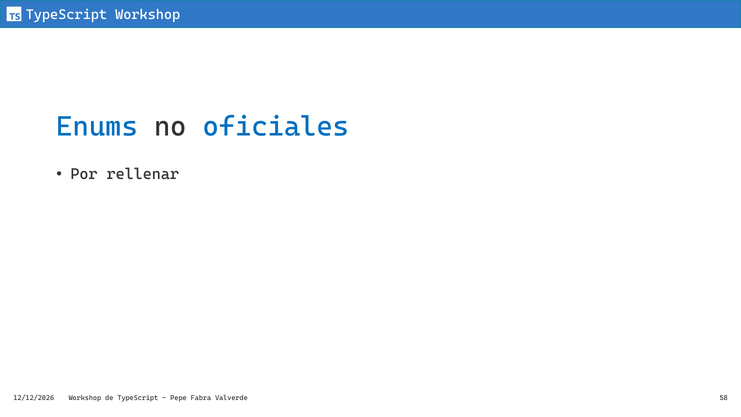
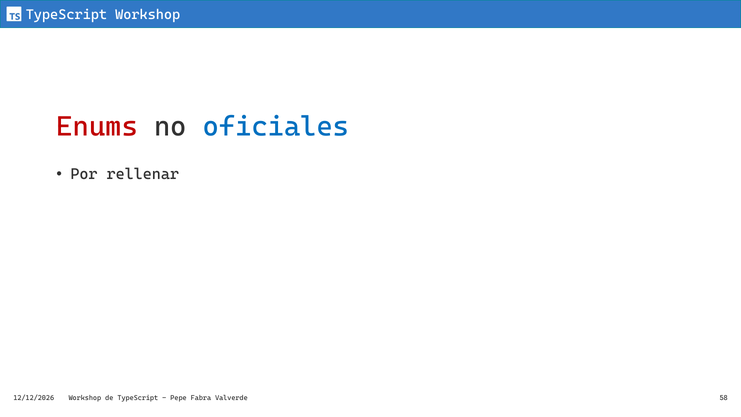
Enums colour: blue -> red
